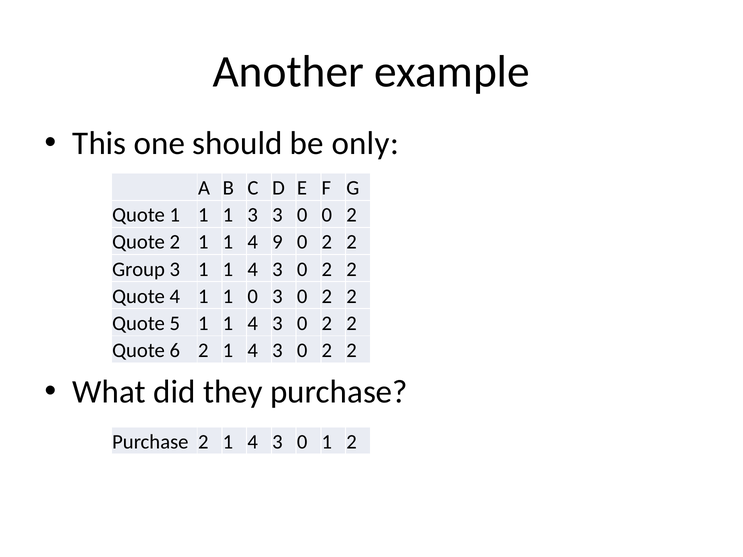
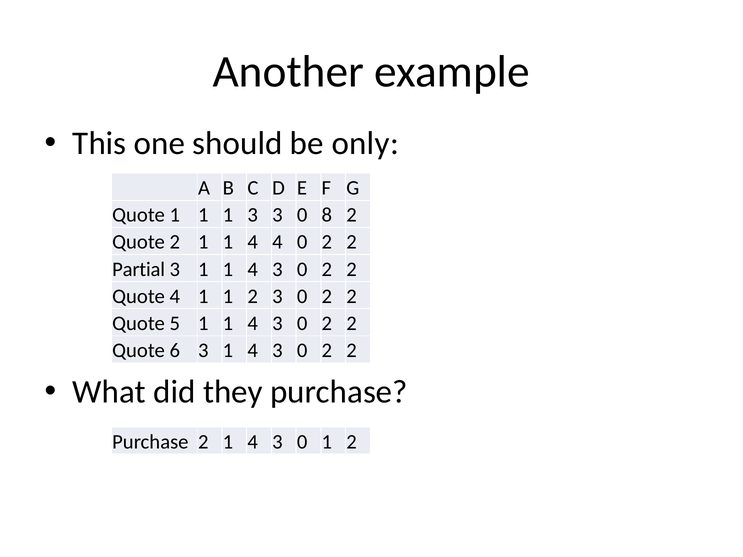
0 0: 0 -> 8
4 9: 9 -> 4
Group: Group -> Partial
1 1 0: 0 -> 2
6 2: 2 -> 3
